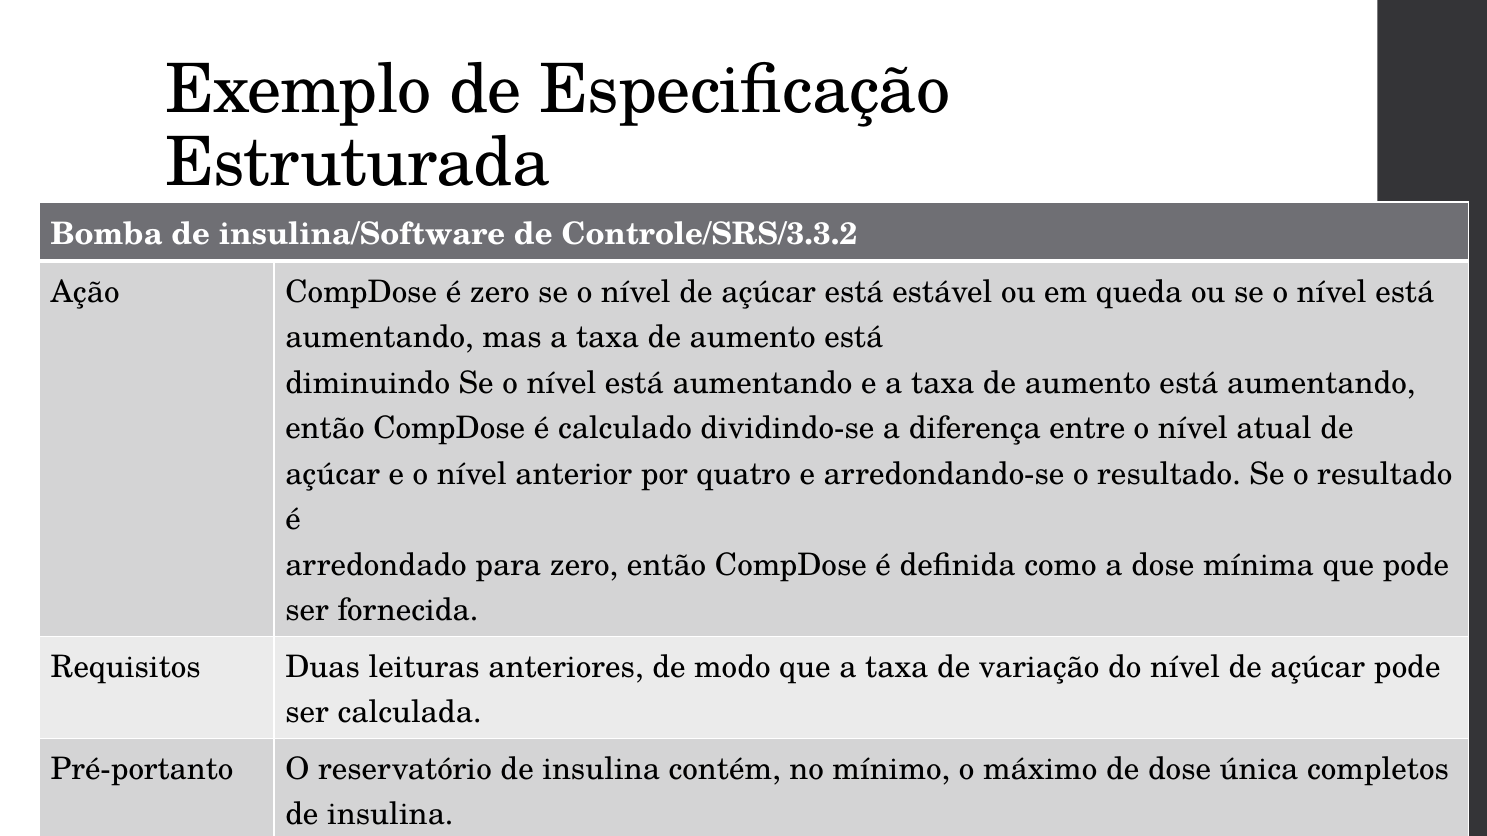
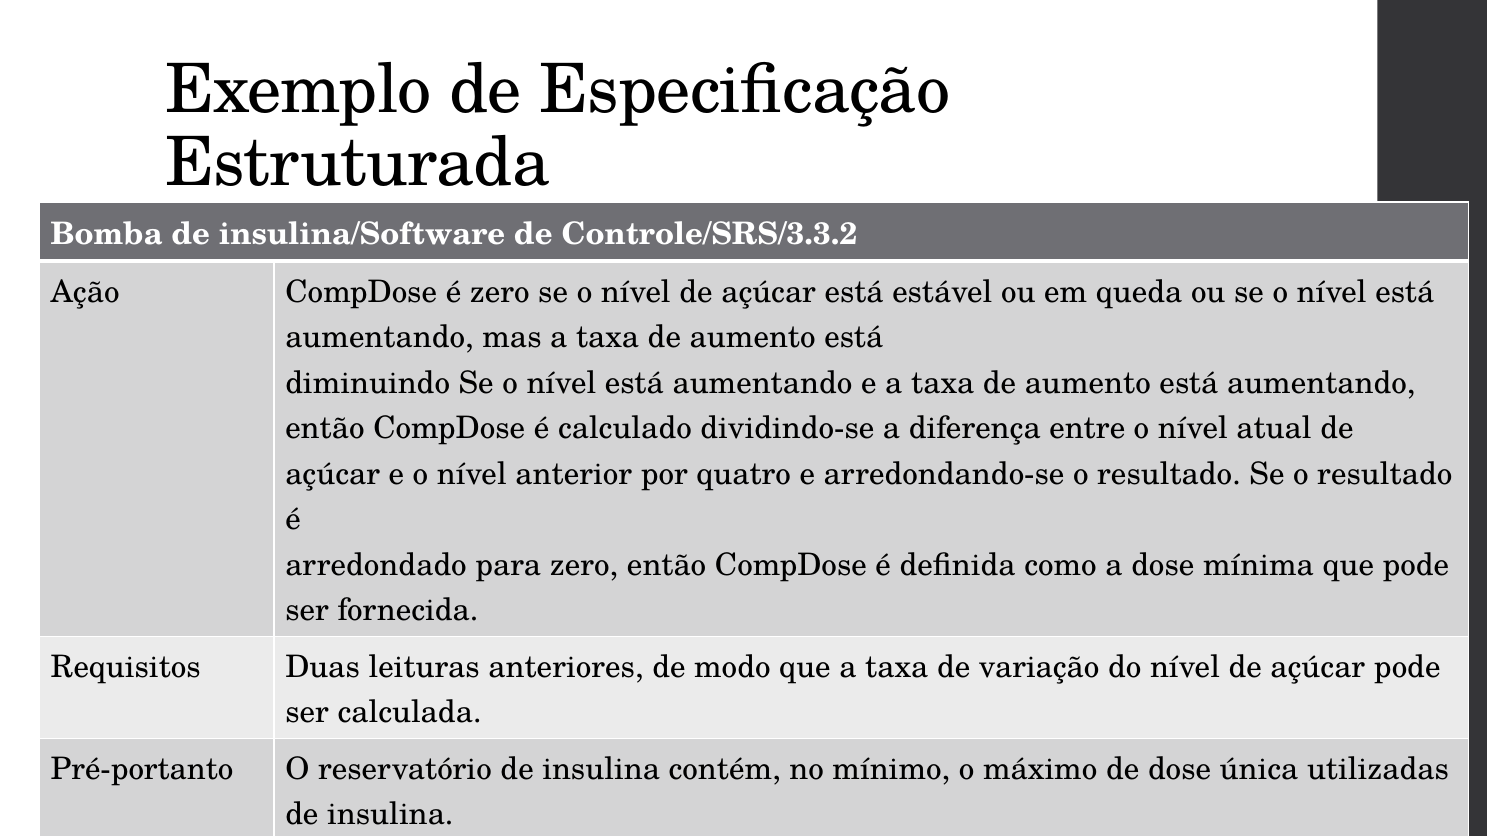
completos: completos -> utilizadas
